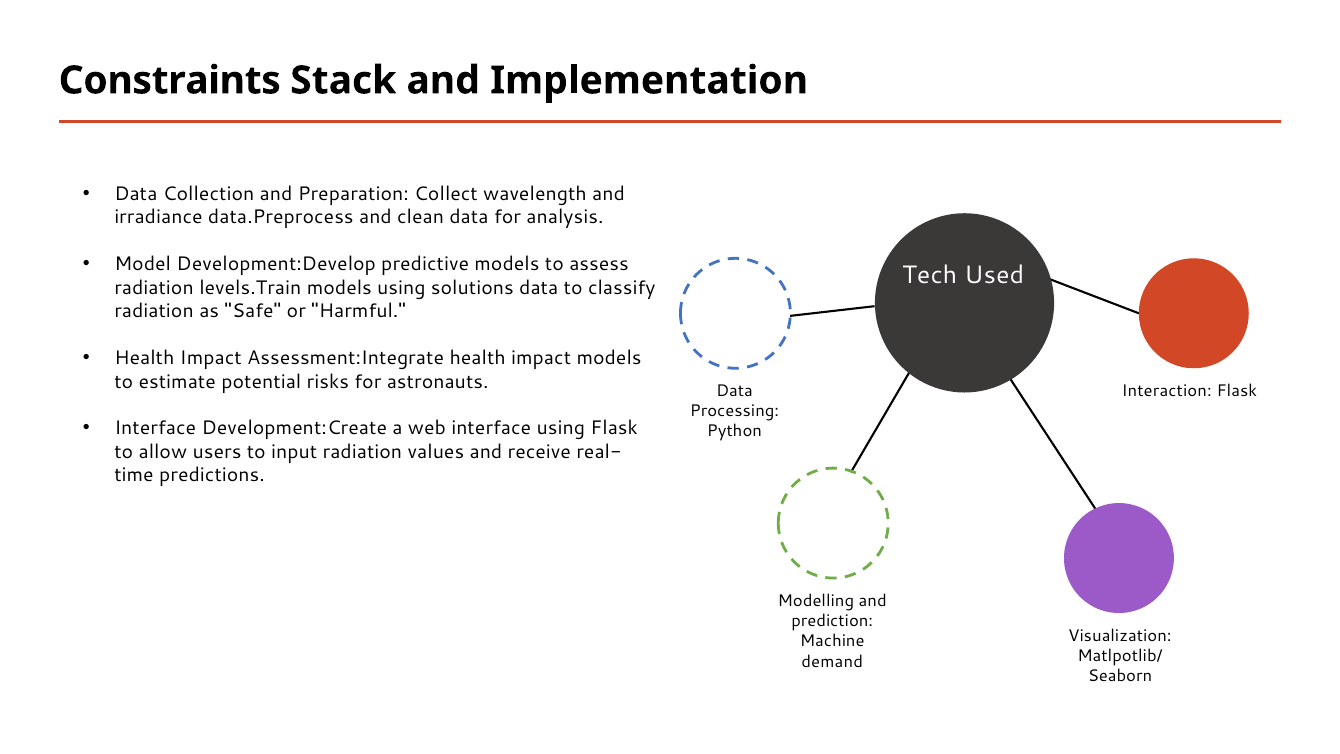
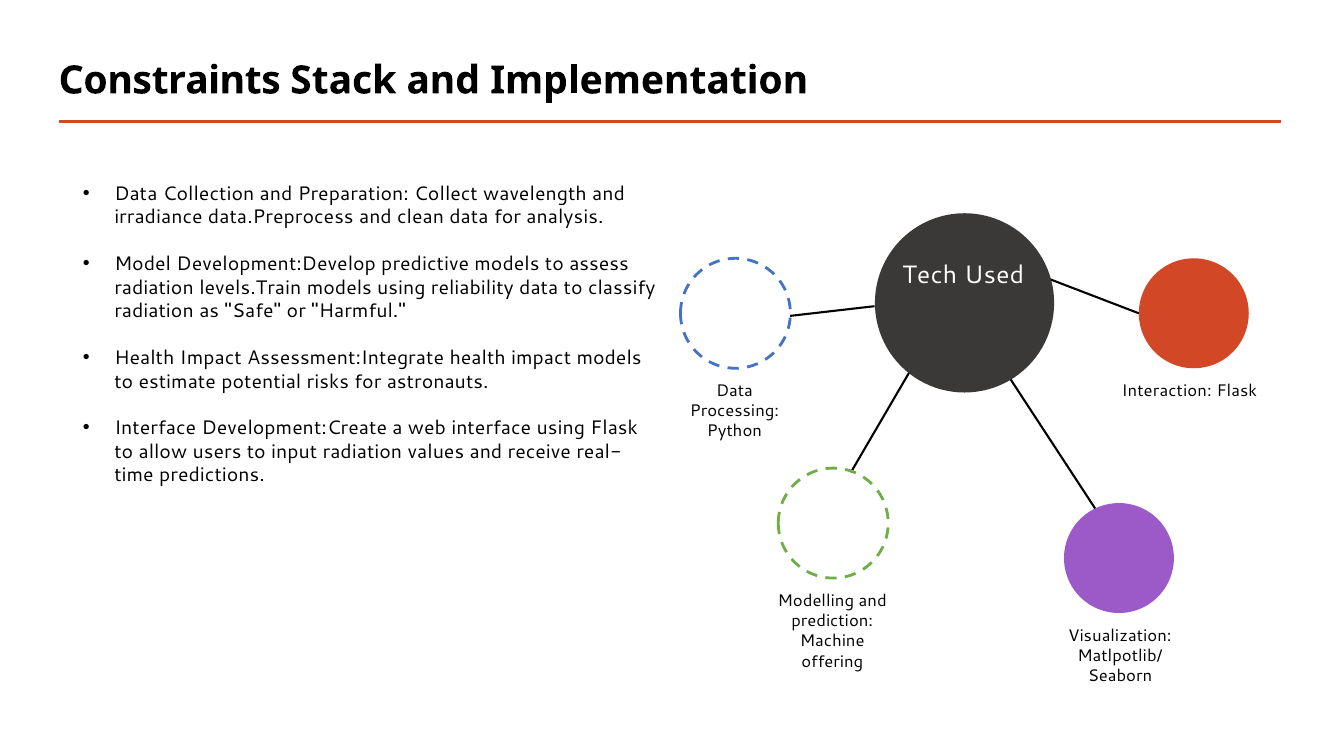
solutions: solutions -> reliability
demand: demand -> offering
